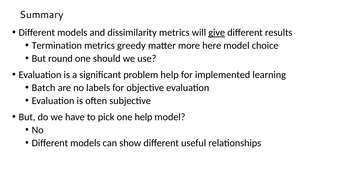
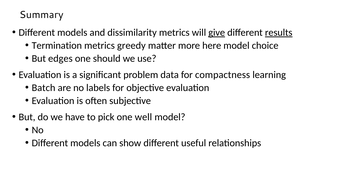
results underline: none -> present
round: round -> edges
problem help: help -> data
implemented: implemented -> compactness
one help: help -> well
